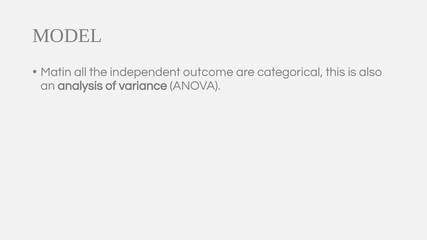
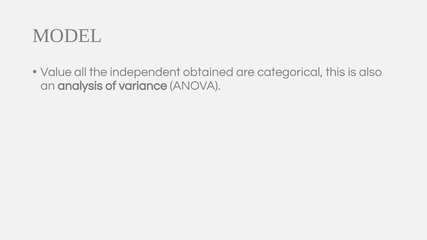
Matin: Matin -> Value
outcome: outcome -> obtained
